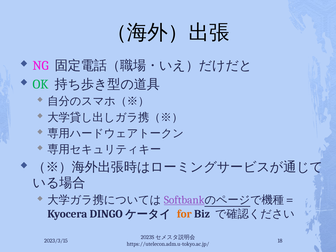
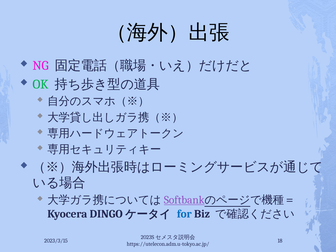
for colour: orange -> blue
